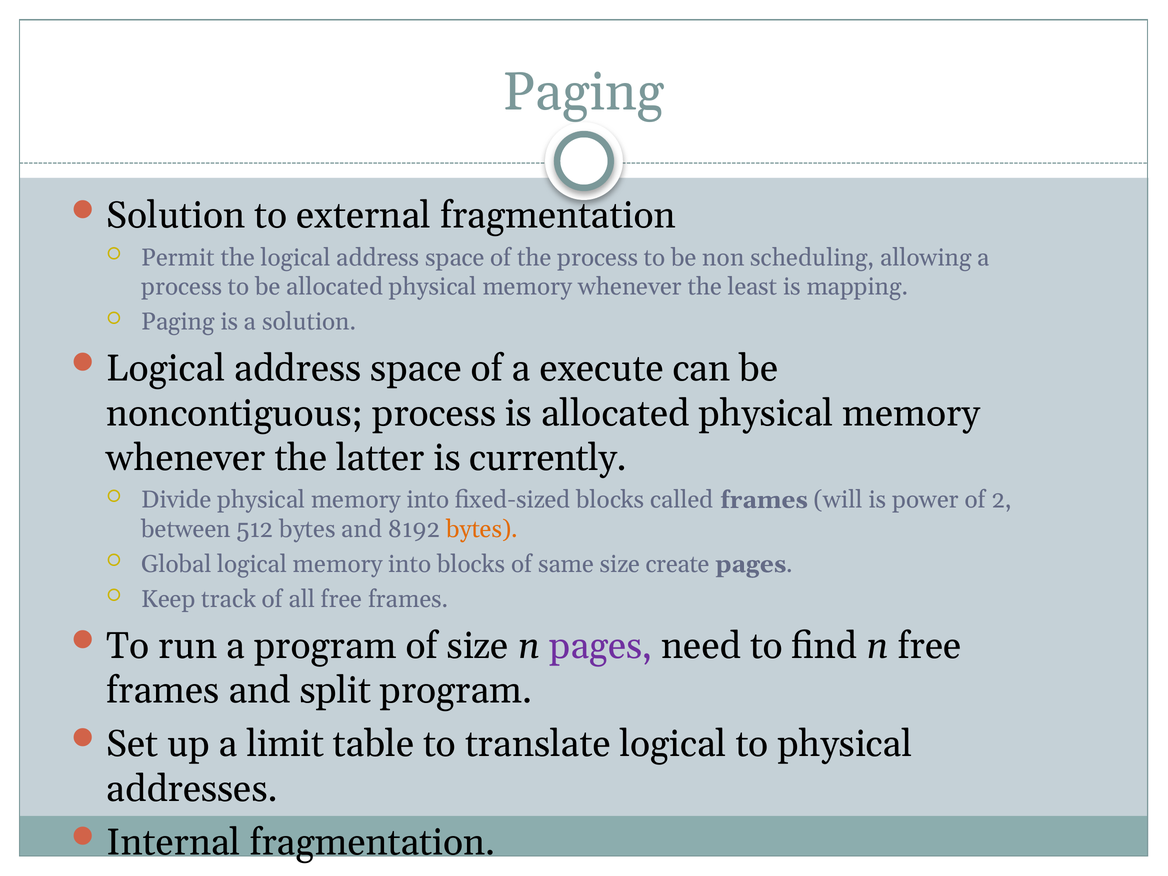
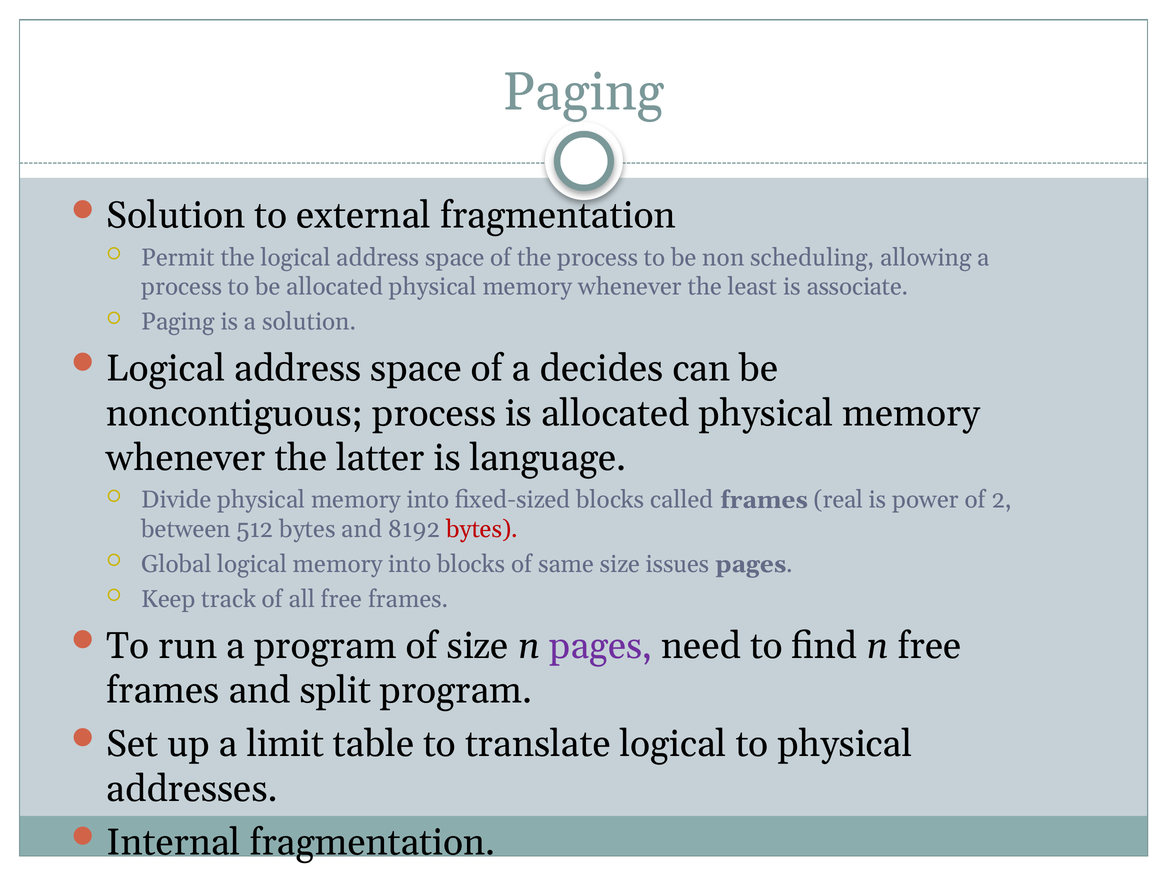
mapping: mapping -> associate
execute: execute -> decides
currently: currently -> language
will: will -> real
bytes at (482, 529) colour: orange -> red
create: create -> issues
